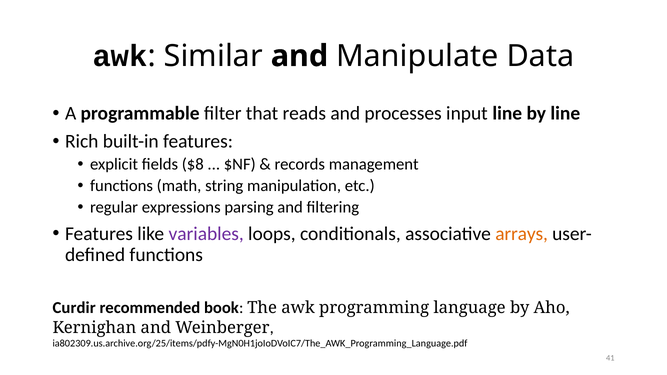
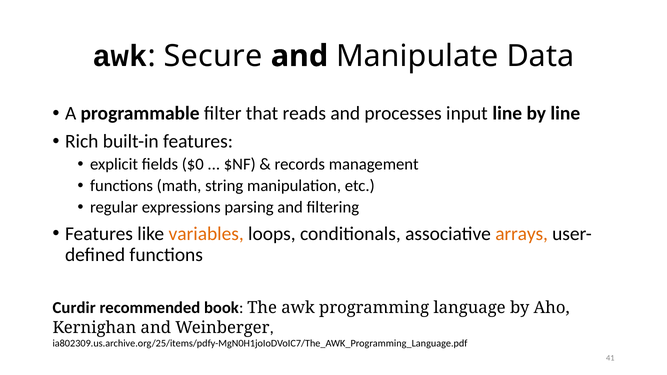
Similar: Similar -> Secure
$8: $8 -> $0
variables colour: purple -> orange
